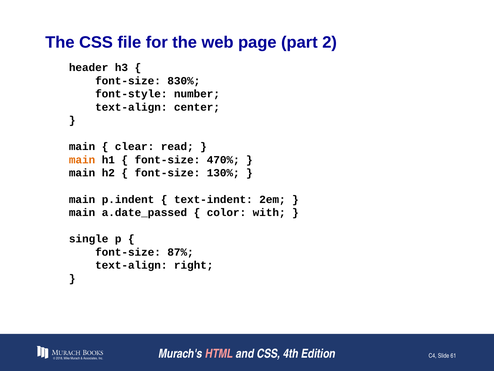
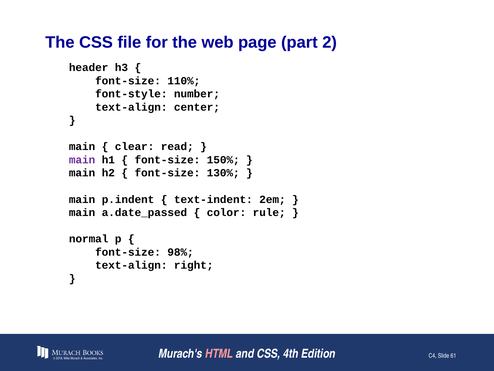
830%: 830% -> 110%
main at (82, 160) colour: orange -> purple
470%: 470% -> 150%
with: with -> rule
single: single -> normal
87%: 87% -> 98%
